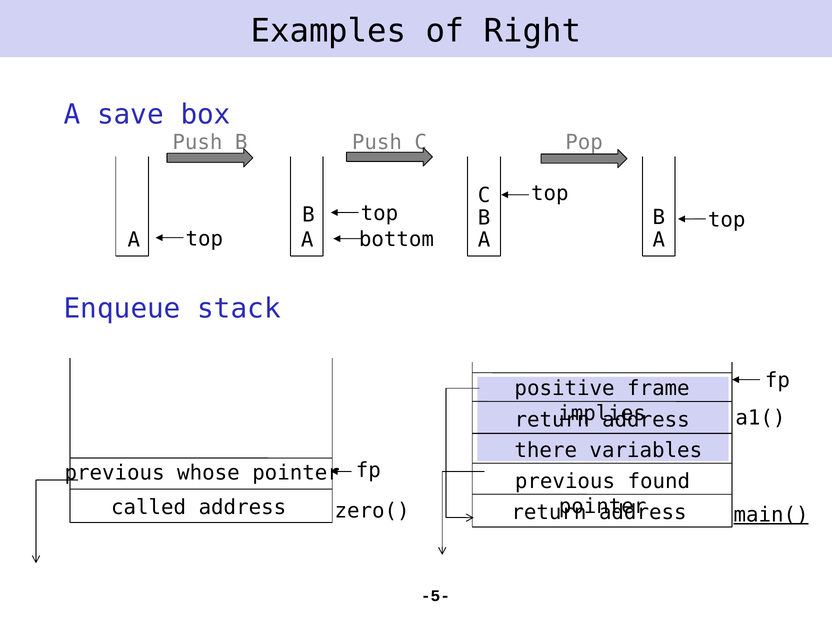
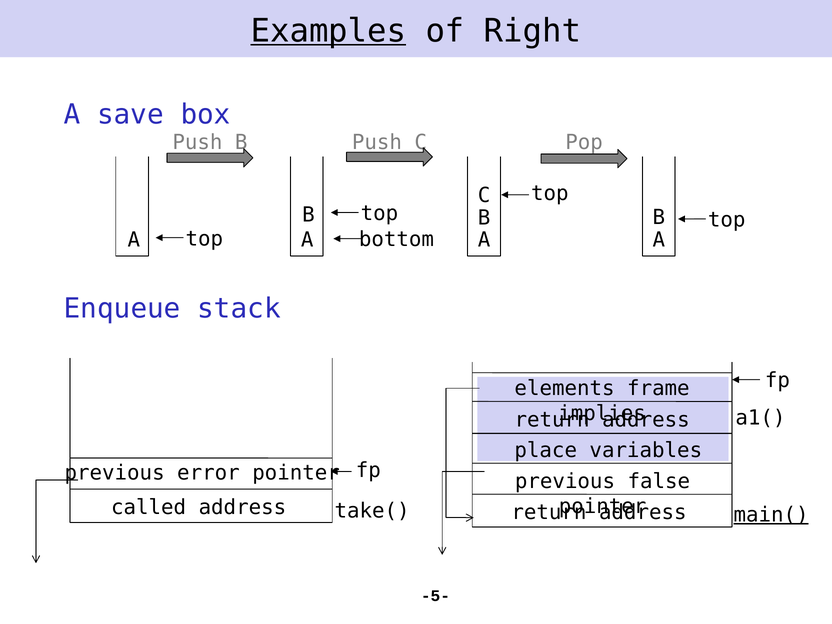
Examples underline: none -> present
positive: positive -> elements
there: there -> place
whose: whose -> error
found: found -> false
zero(: zero( -> take(
